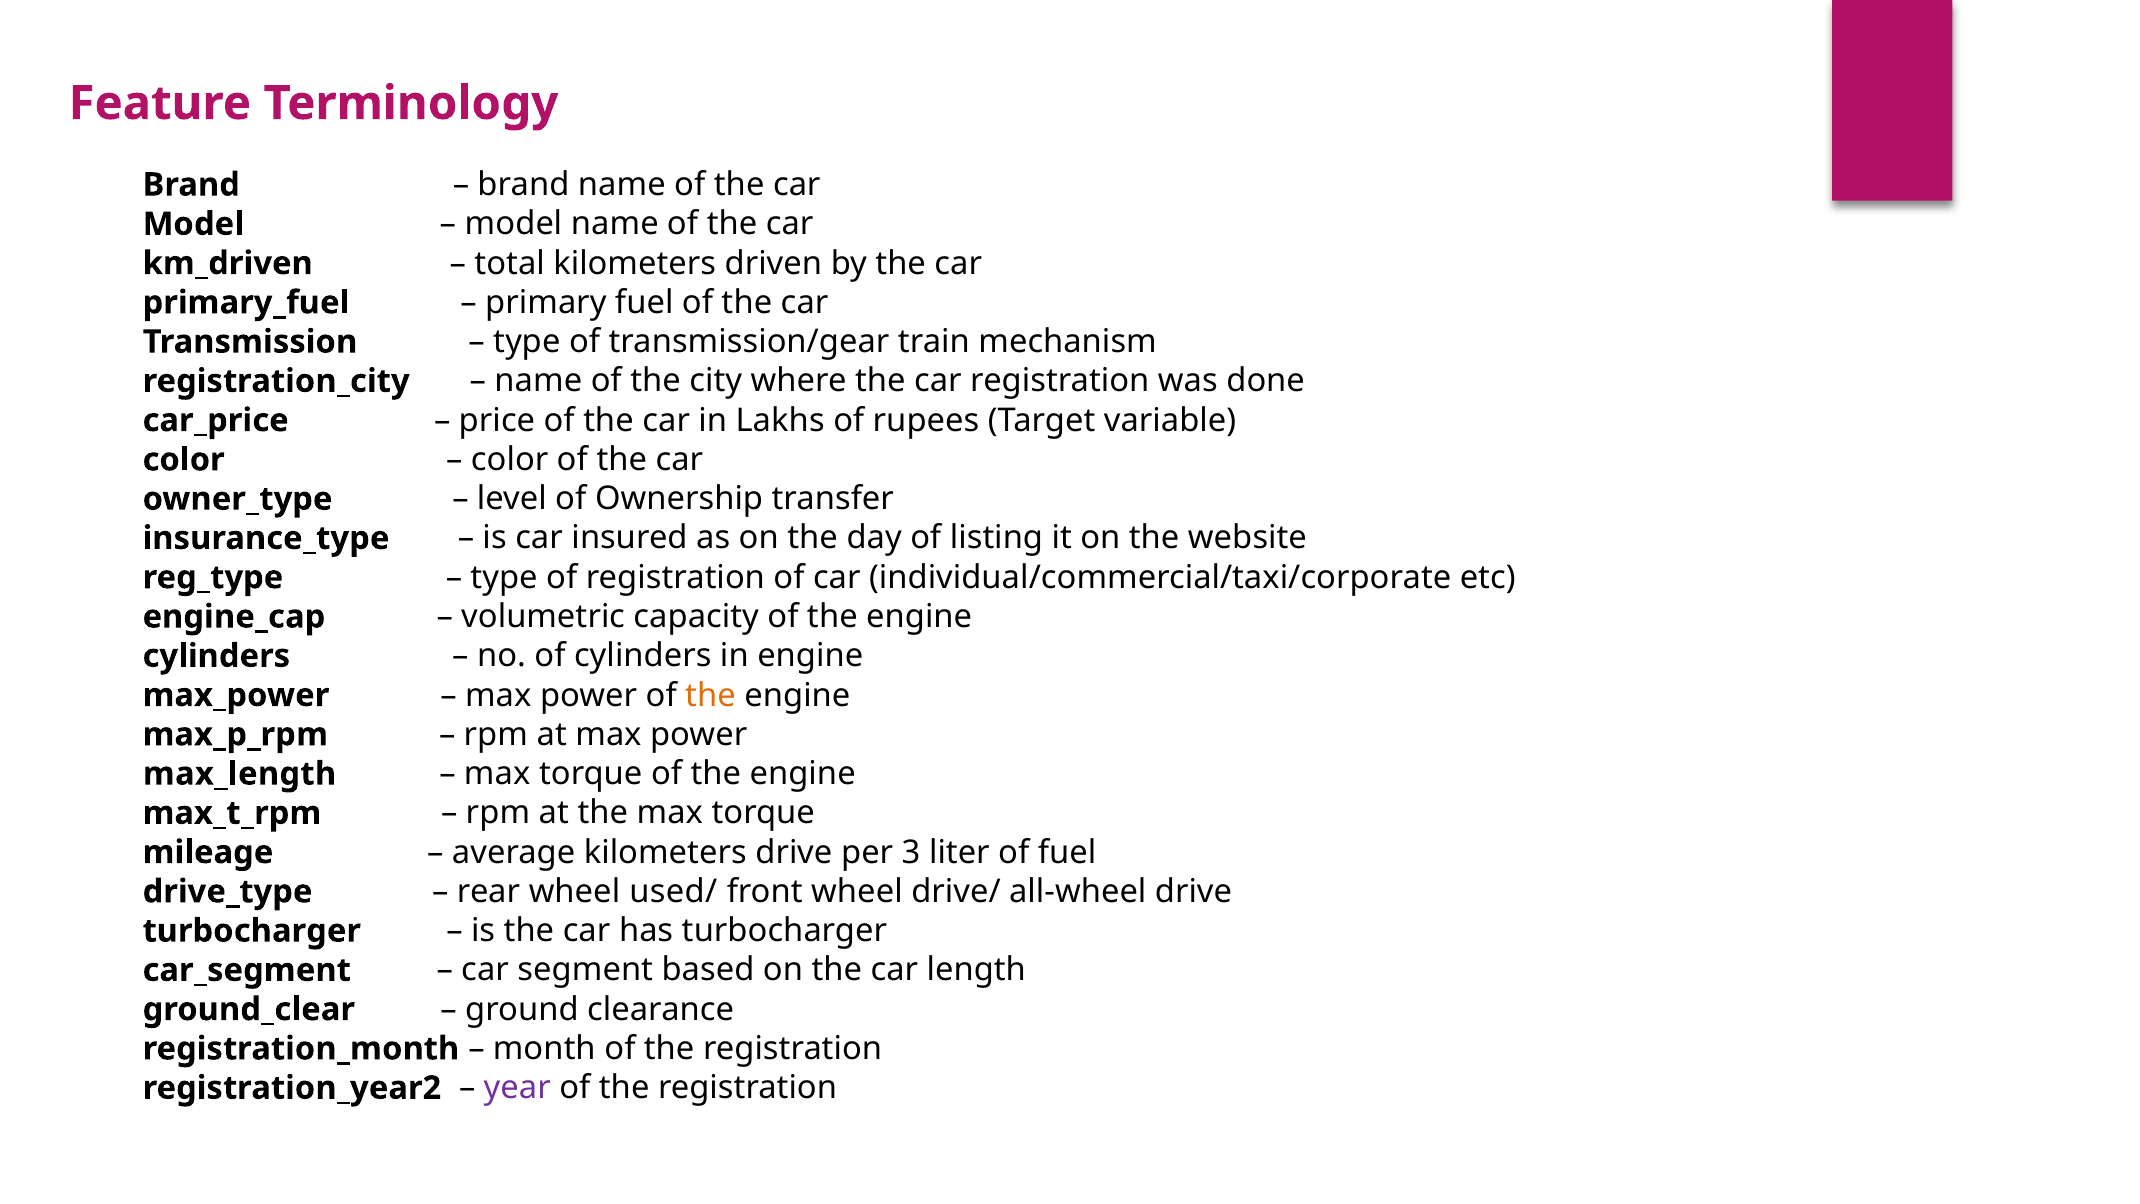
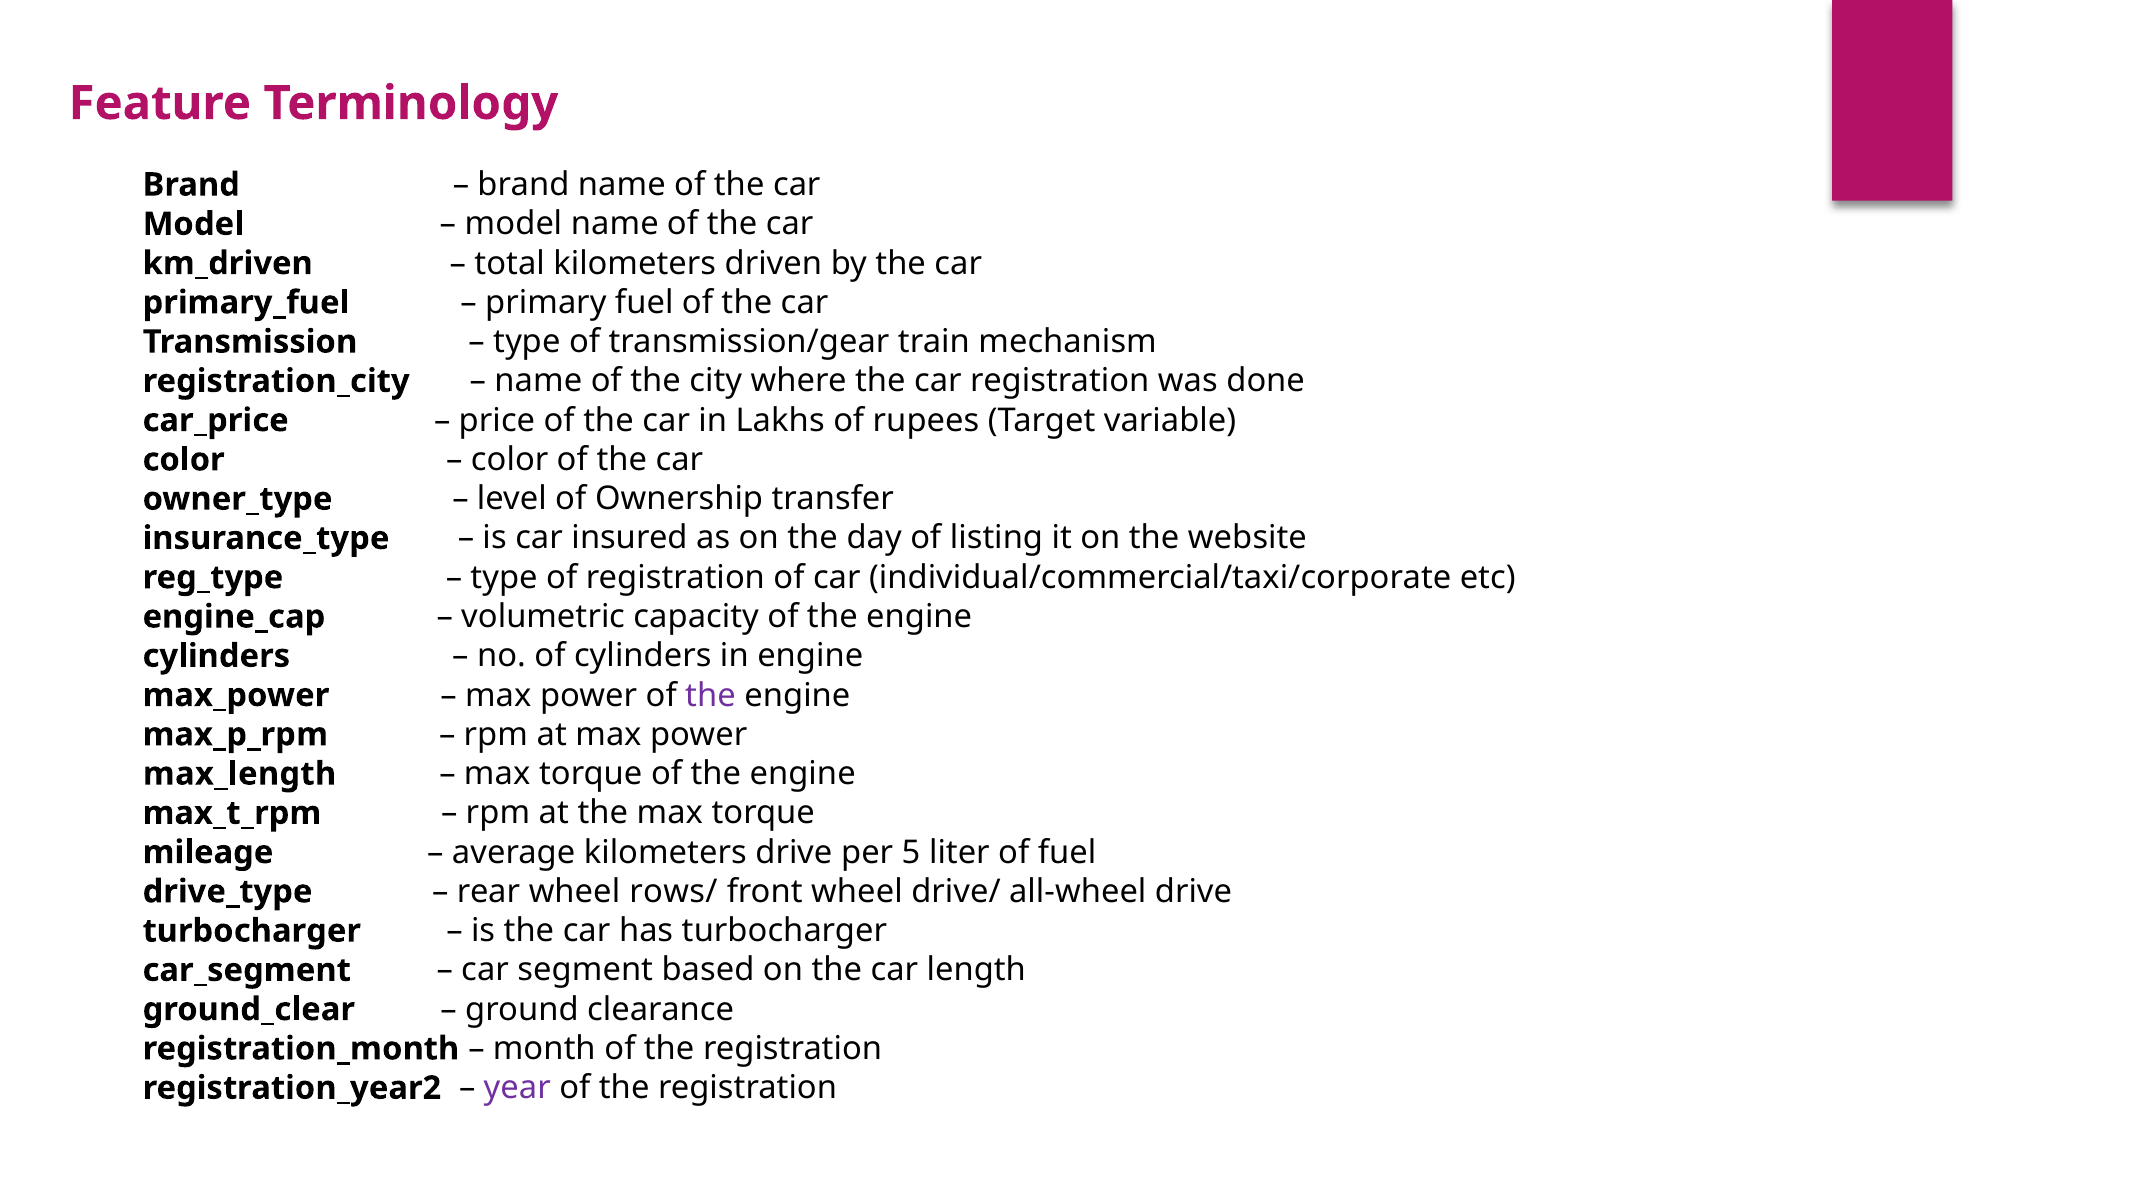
the at (710, 695) colour: orange -> purple
3: 3 -> 5
used/: used/ -> rows/
